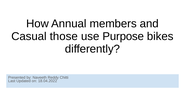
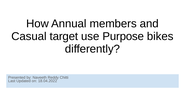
those: those -> target
